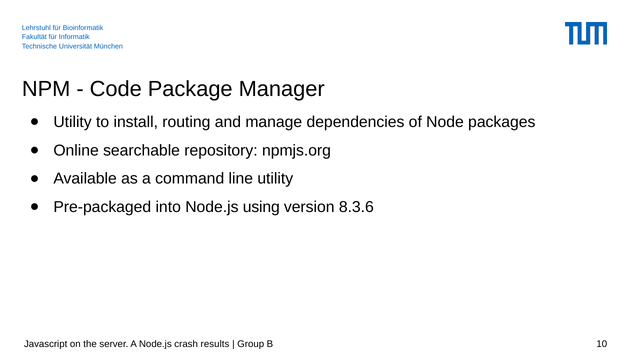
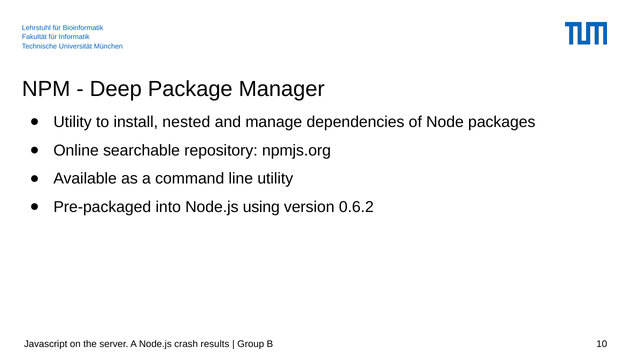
Code: Code -> Deep
routing: routing -> nested
8.3.6: 8.3.6 -> 0.6.2
